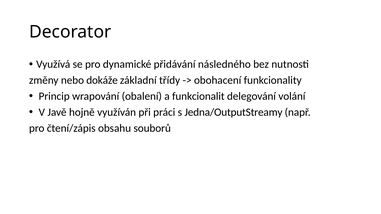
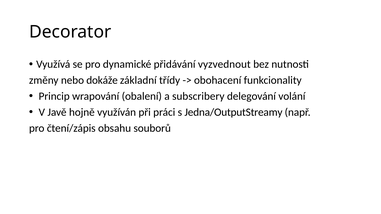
následného: následného -> vyzvednout
funkcionalit: funkcionalit -> subscribery
